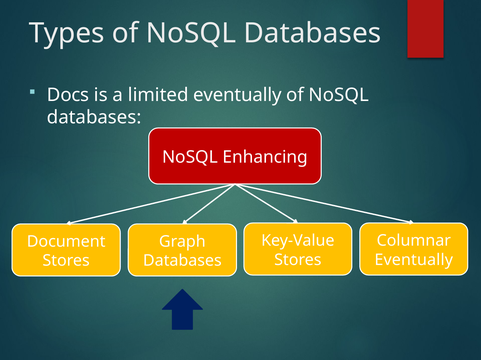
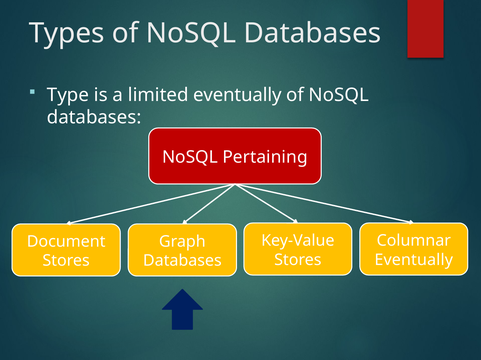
Docs: Docs -> Type
Enhancing: Enhancing -> Pertaining
